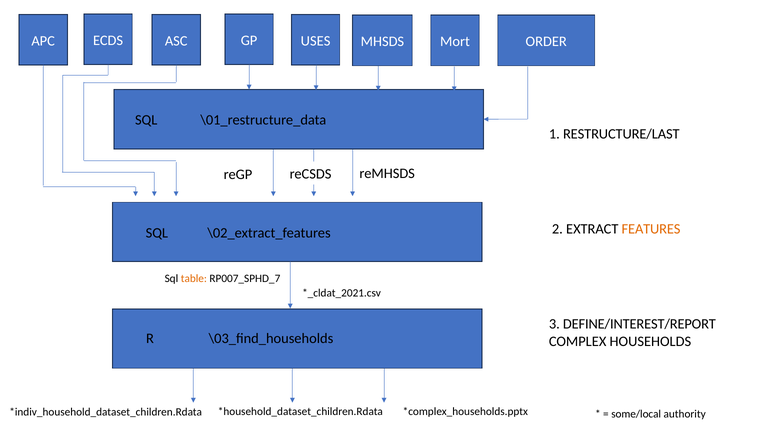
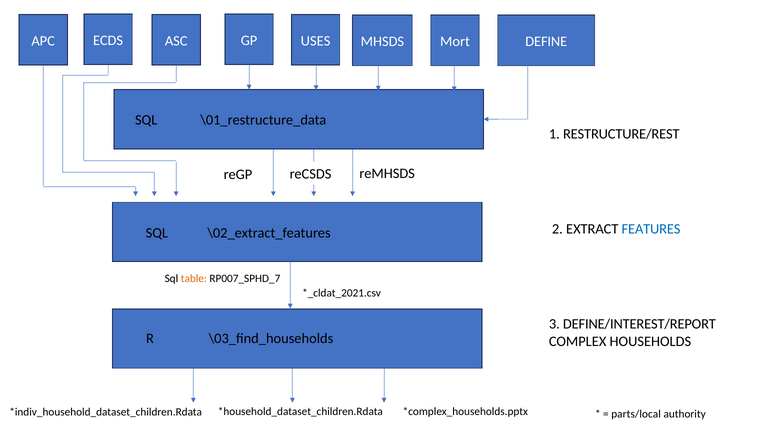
ORDER: ORDER -> DEFINE
RESTRUCTURE/LAST: RESTRUCTURE/LAST -> RESTRUCTURE/REST
FEATURES colour: orange -> blue
some/local: some/local -> parts/local
